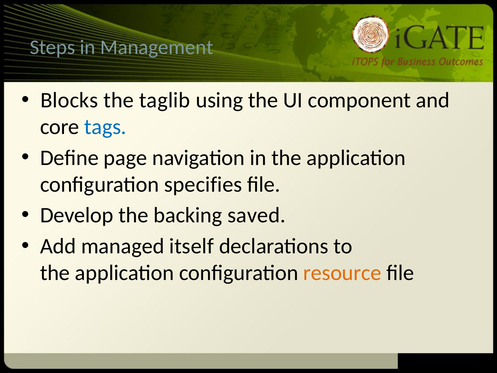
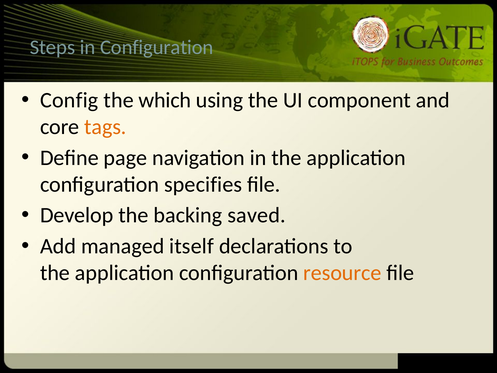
in Management: Management -> Configuration
Blocks: Blocks -> Config
taglib: taglib -> which
tags colour: blue -> orange
